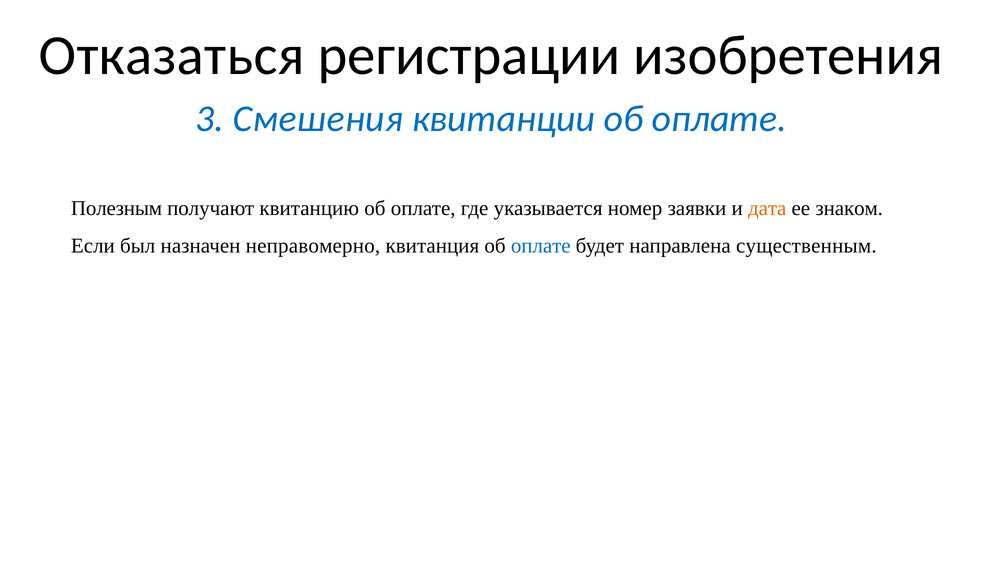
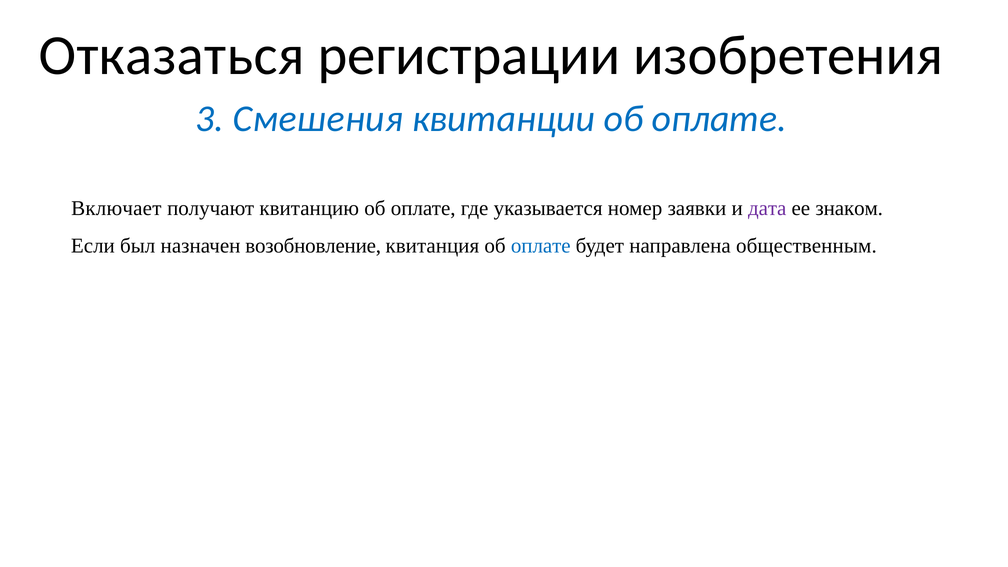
Полезным: Полезным -> Включает
дата colour: orange -> purple
неправомерно: неправомерно -> возобновление
существенным: существенным -> общественным
